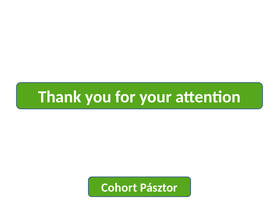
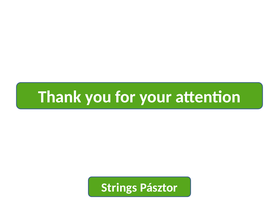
Cohort: Cohort -> Strings
